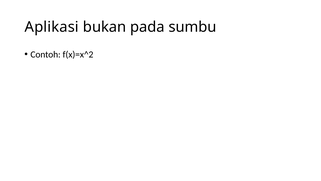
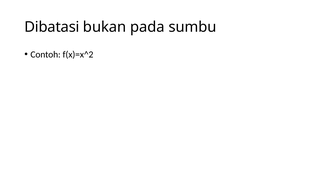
Aplikasi: Aplikasi -> Dibatasi
